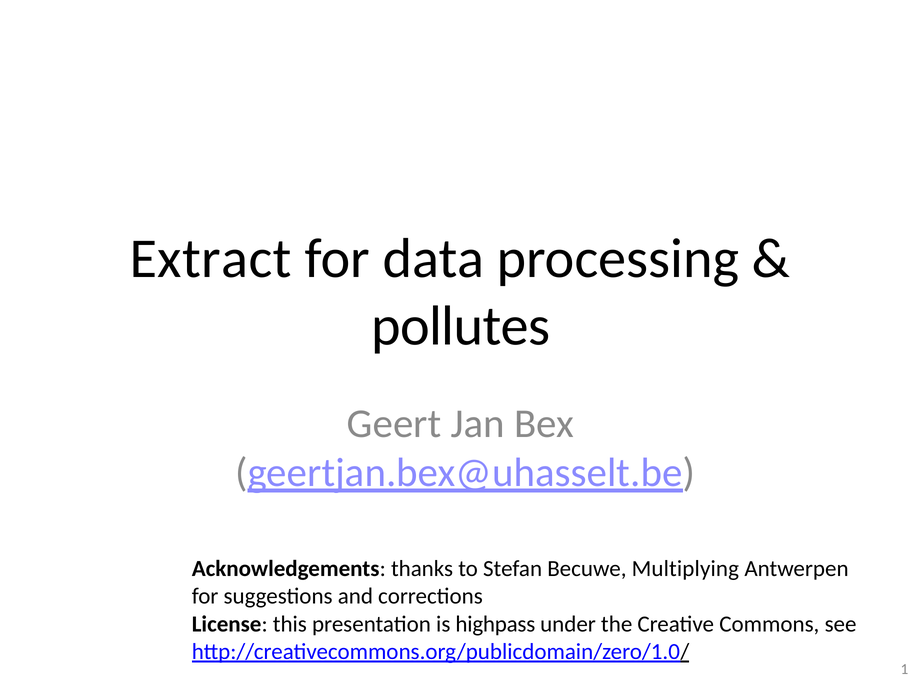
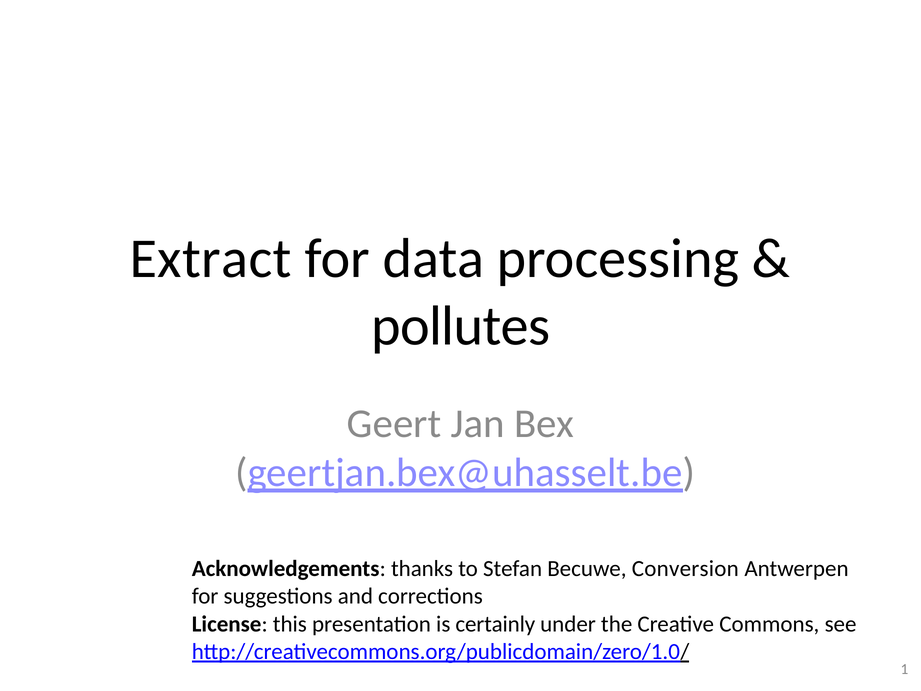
Multiplying: Multiplying -> Conversion
highpass: highpass -> certainly
